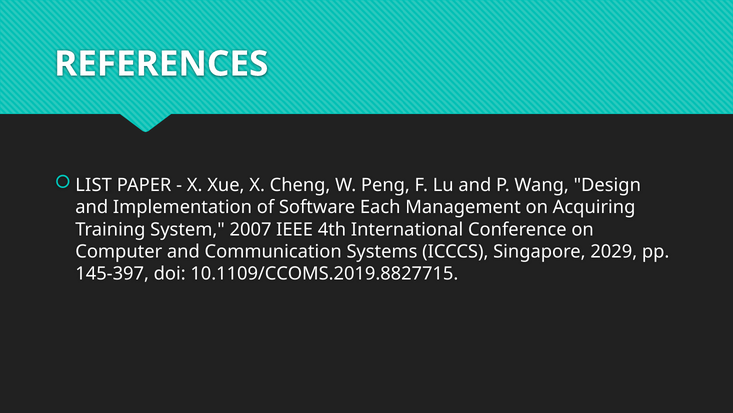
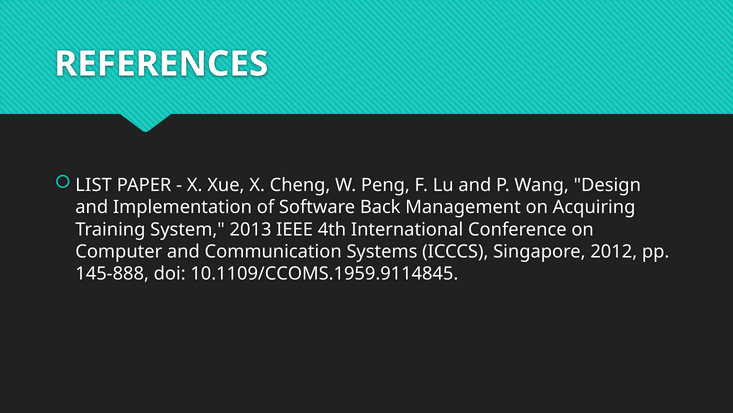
Each: Each -> Back
2007: 2007 -> 2013
2029: 2029 -> 2012
145-397: 145-397 -> 145-888
10.1109/CCOMS.2019.8827715: 10.1109/CCOMS.2019.8827715 -> 10.1109/CCOMS.1959.9114845
